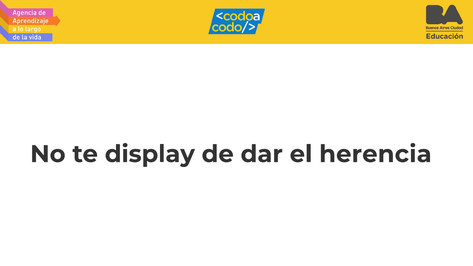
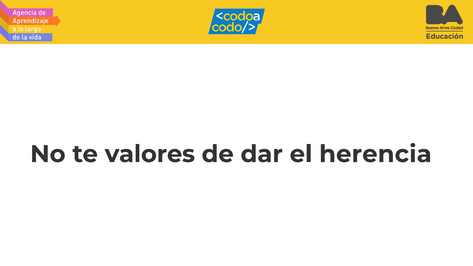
display: display -> valores
